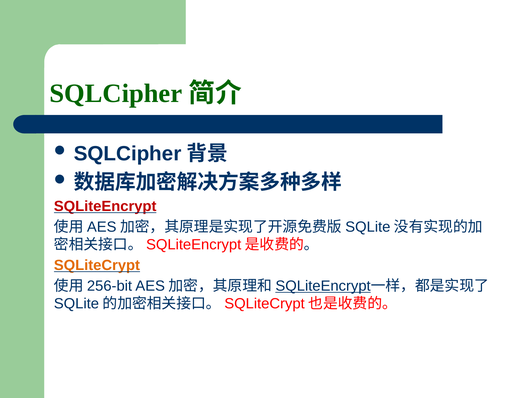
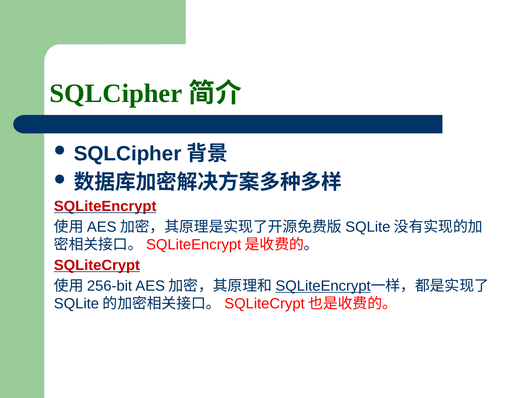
SQLiteCrypt colour: orange -> red
